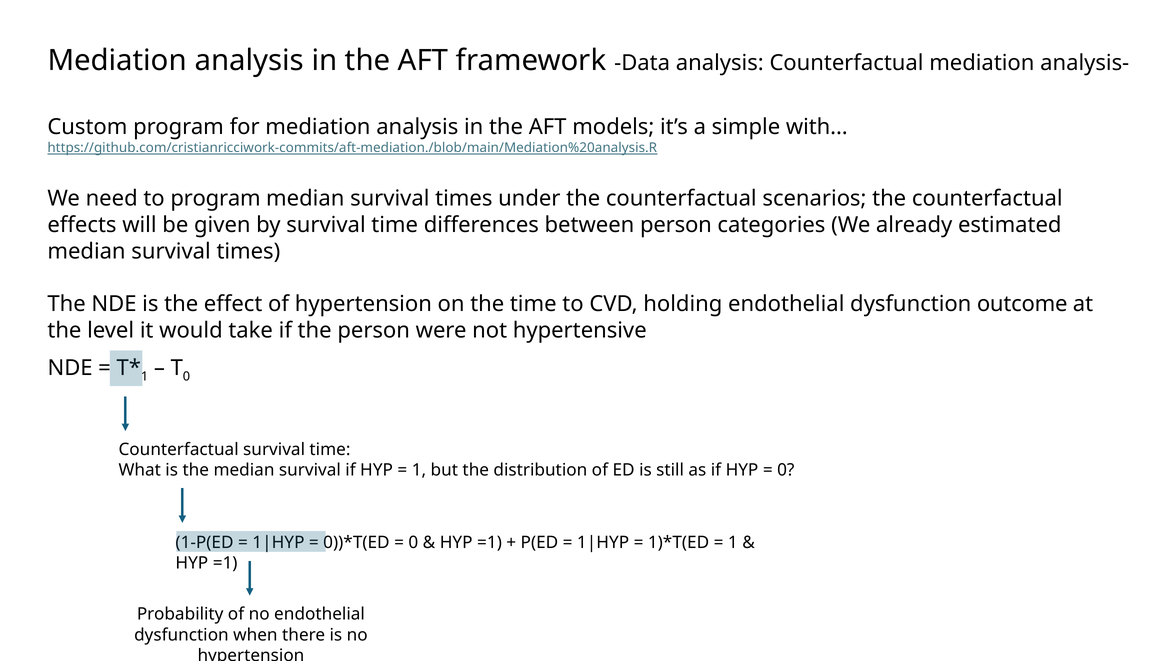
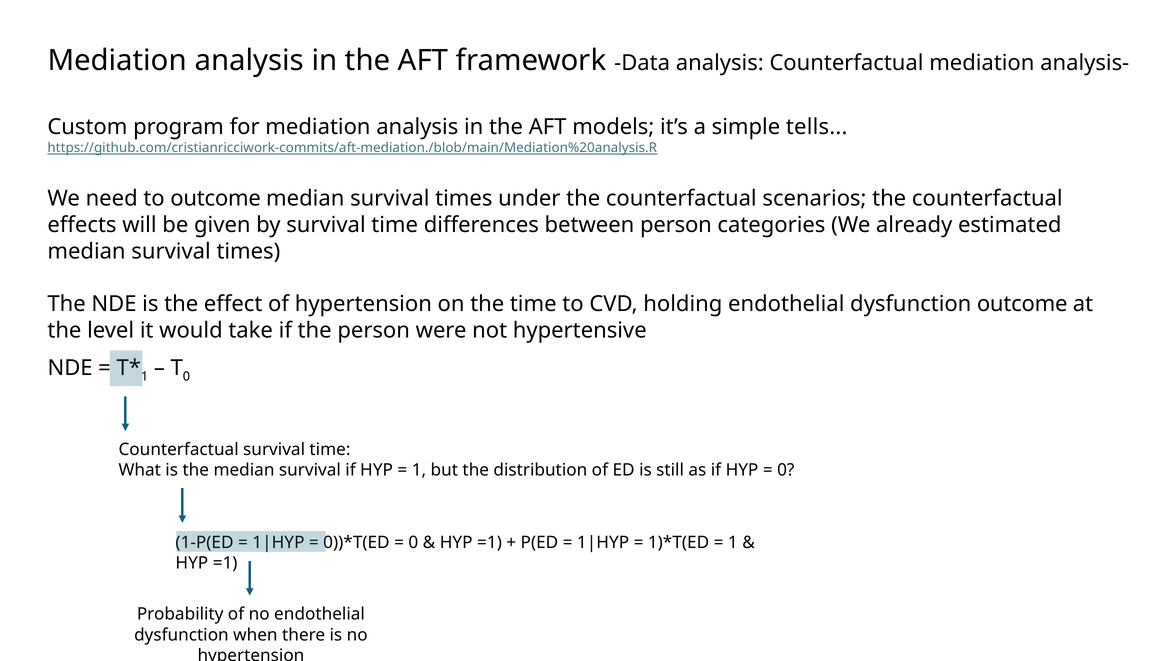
with: with -> tells
to program: program -> outcome
